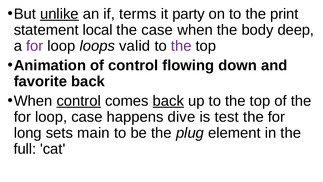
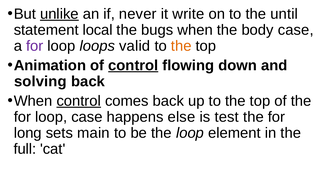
terms: terms -> never
party: party -> write
print: print -> until
the case: case -> bugs
body deep: deep -> case
the at (181, 46) colour: purple -> orange
control at (133, 65) underline: none -> present
favorite: favorite -> solving
back at (168, 101) underline: present -> none
dive: dive -> else
the plug: plug -> loop
